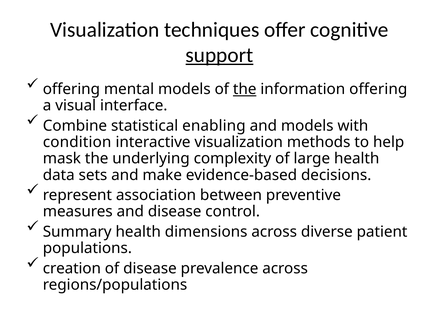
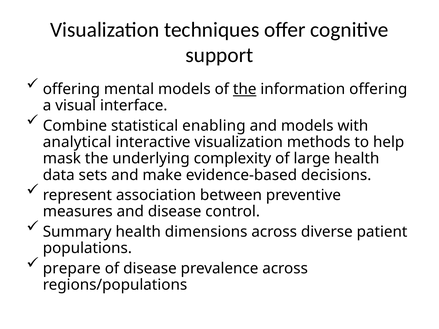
support underline: present -> none
condition: condition -> analytical
creation: creation -> prepare
